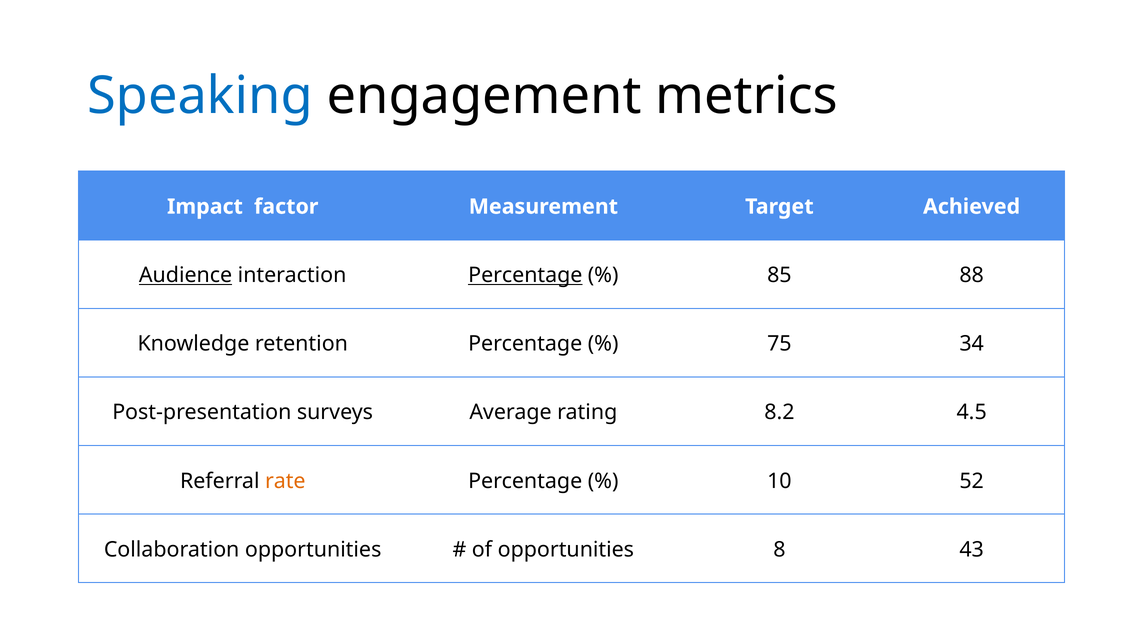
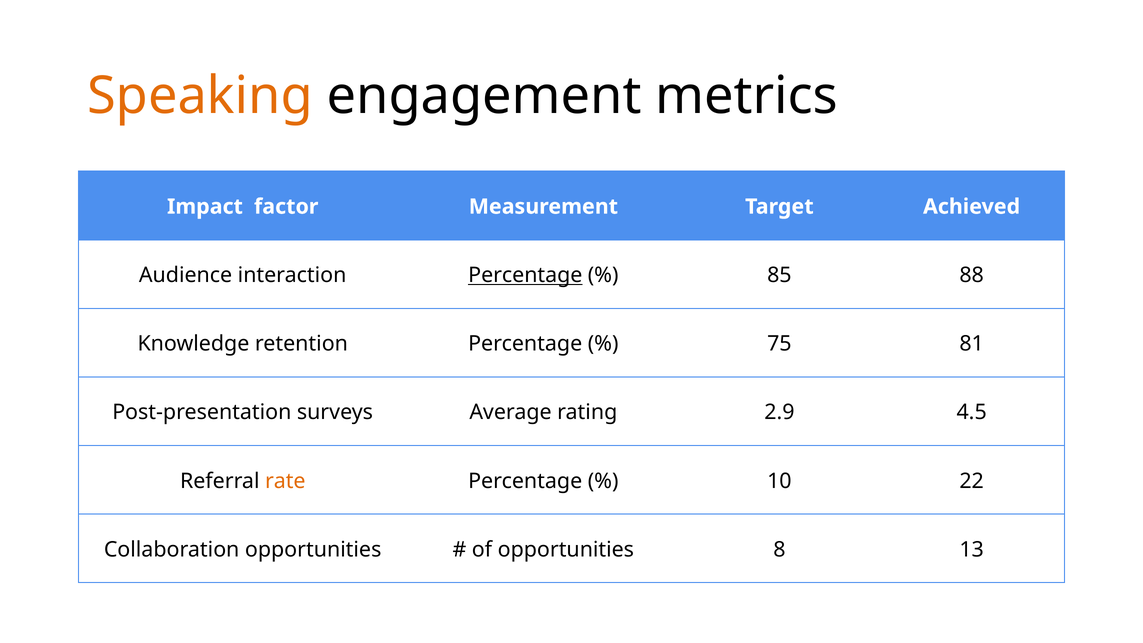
Speaking colour: blue -> orange
Audience underline: present -> none
34: 34 -> 81
8.2: 8.2 -> 2.9
52: 52 -> 22
43: 43 -> 13
